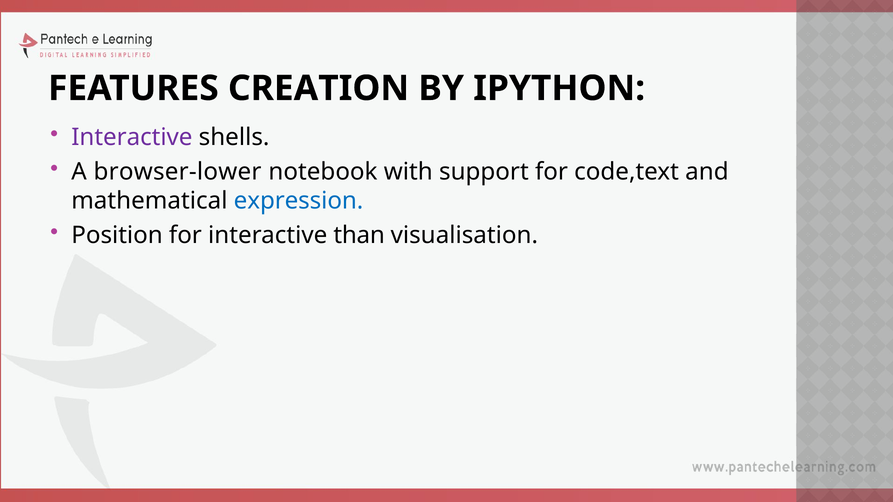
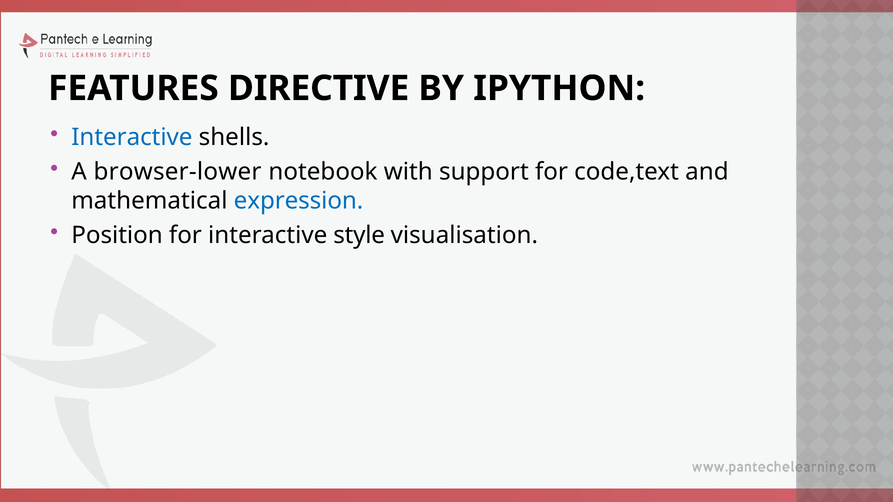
CREATION: CREATION -> DIRECTIVE
Interactive at (132, 137) colour: purple -> blue
than: than -> style
